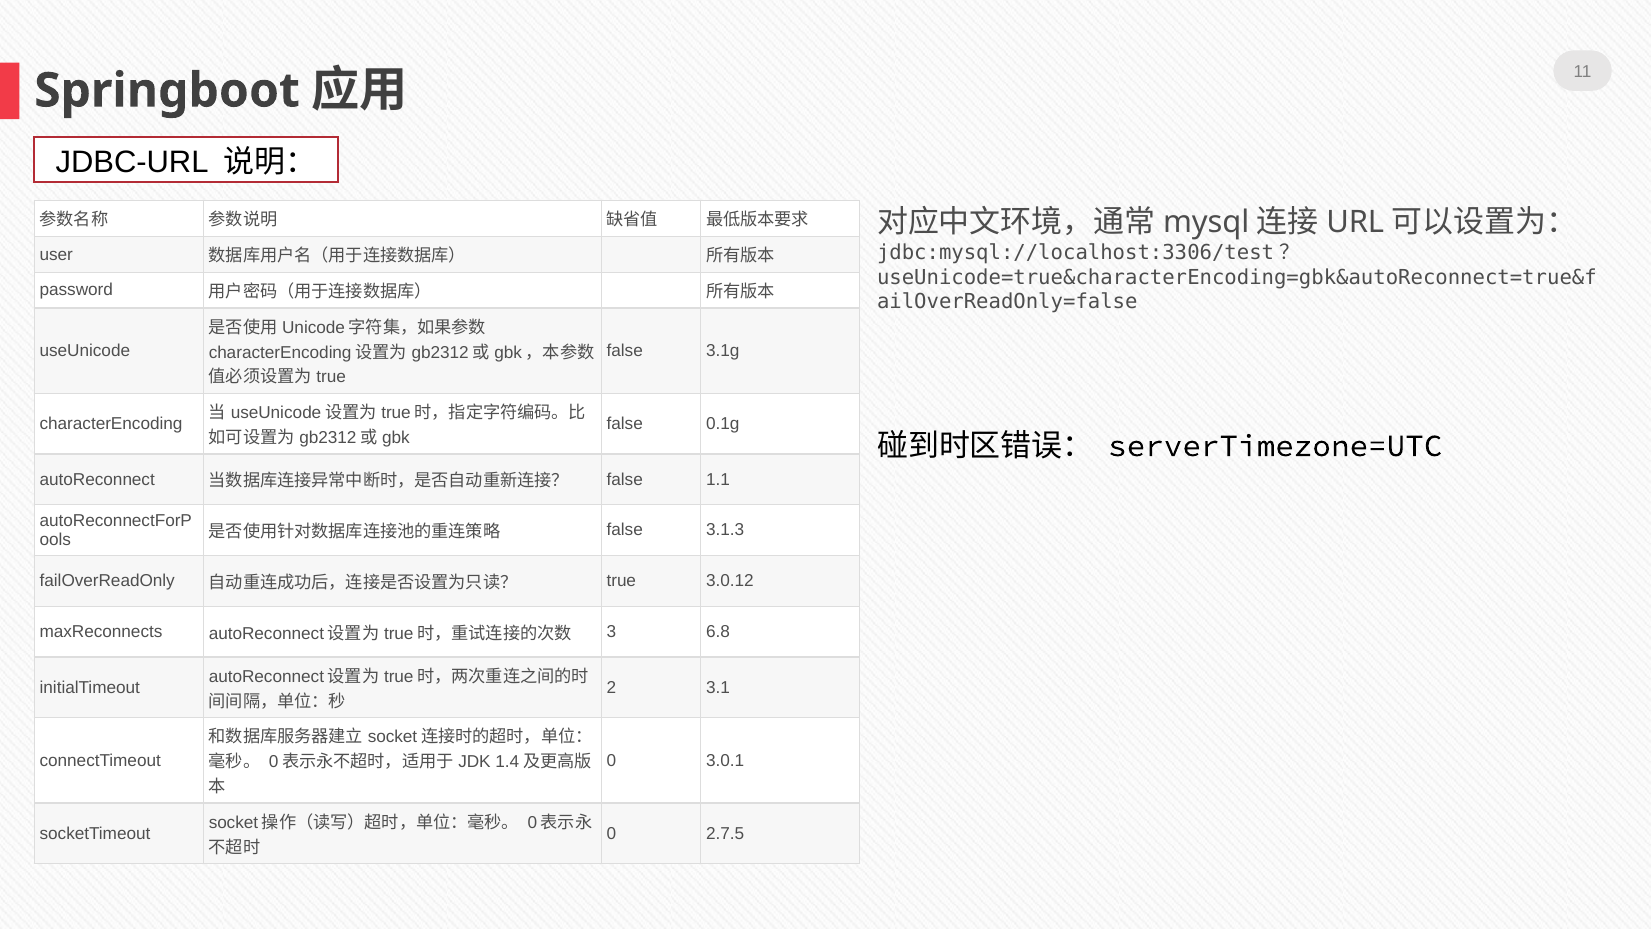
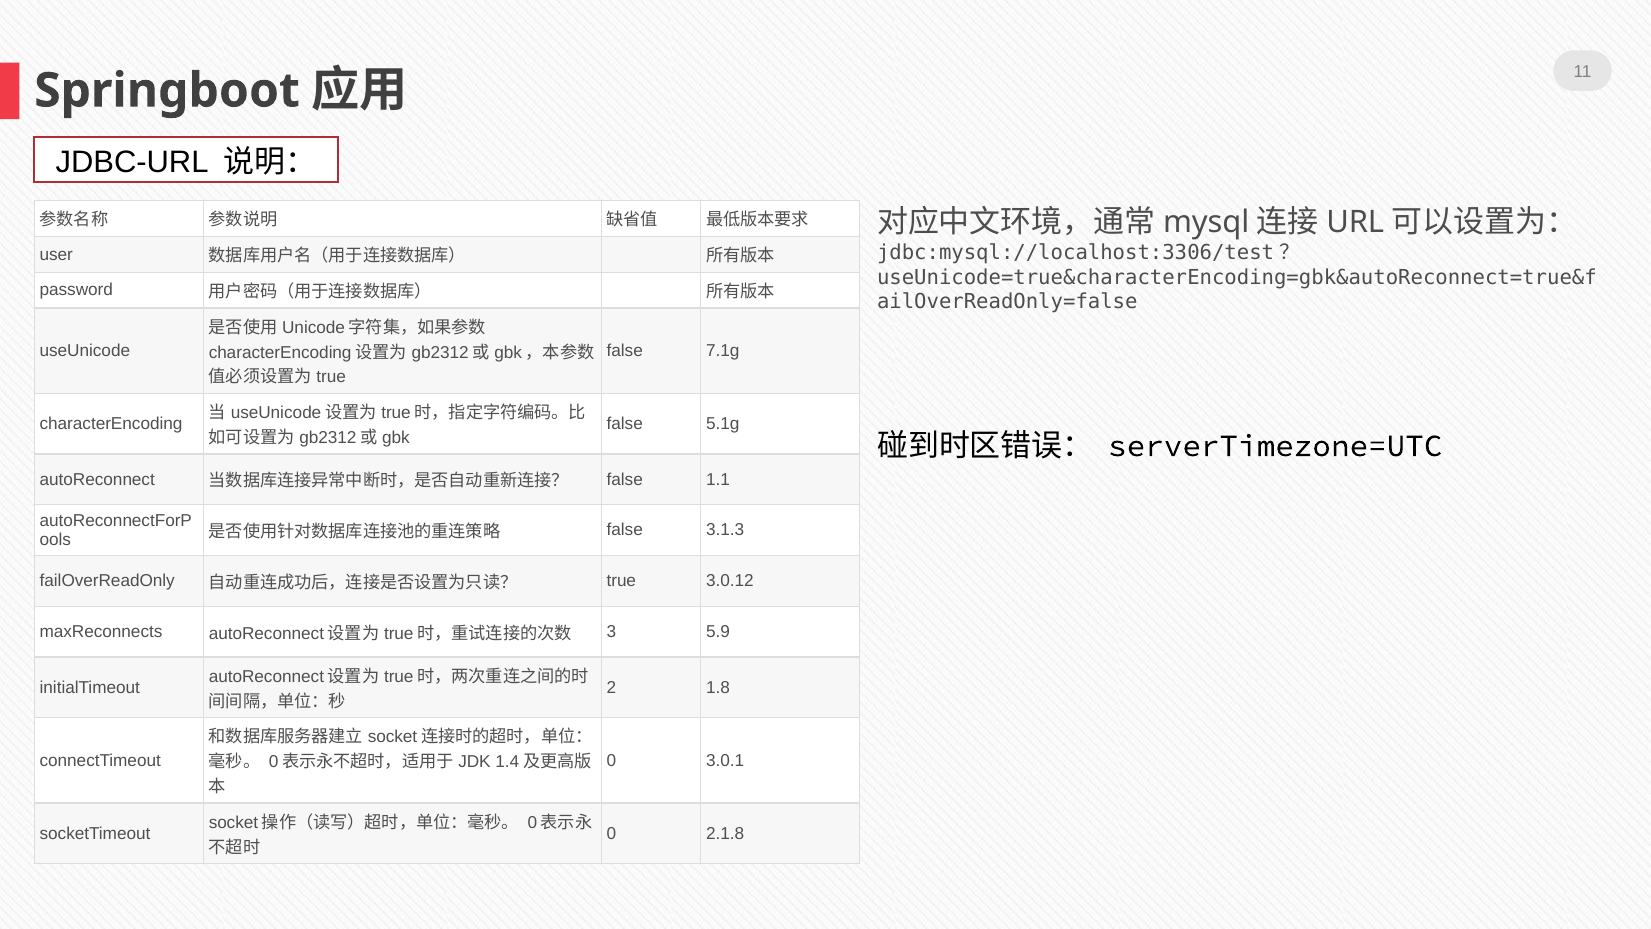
3.1g: 3.1g -> 7.1g
0.1g: 0.1g -> 5.1g
6.8: 6.8 -> 5.9
3.1: 3.1 -> 1.8
2.7.5: 2.7.5 -> 2.1.8
